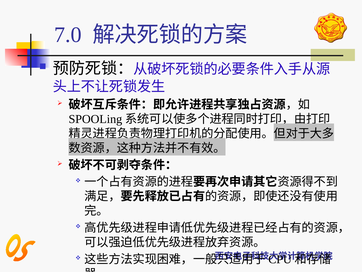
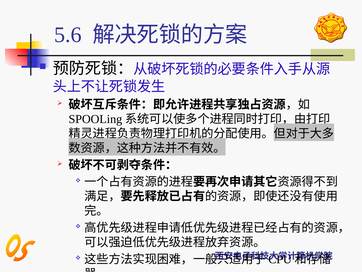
7.0: 7.0 -> 5.6
